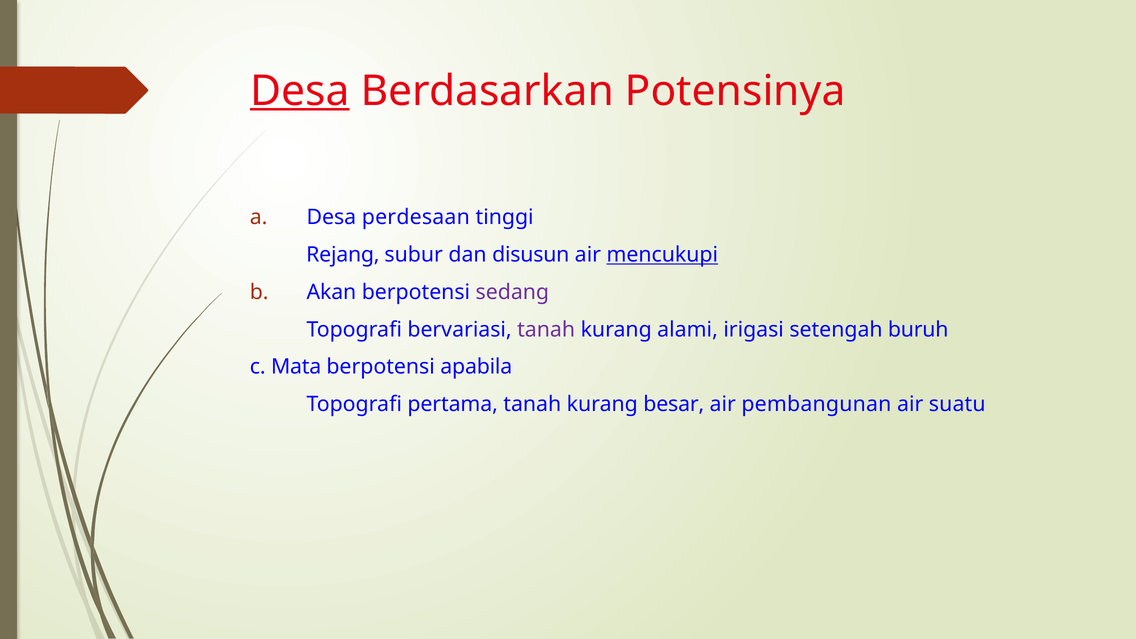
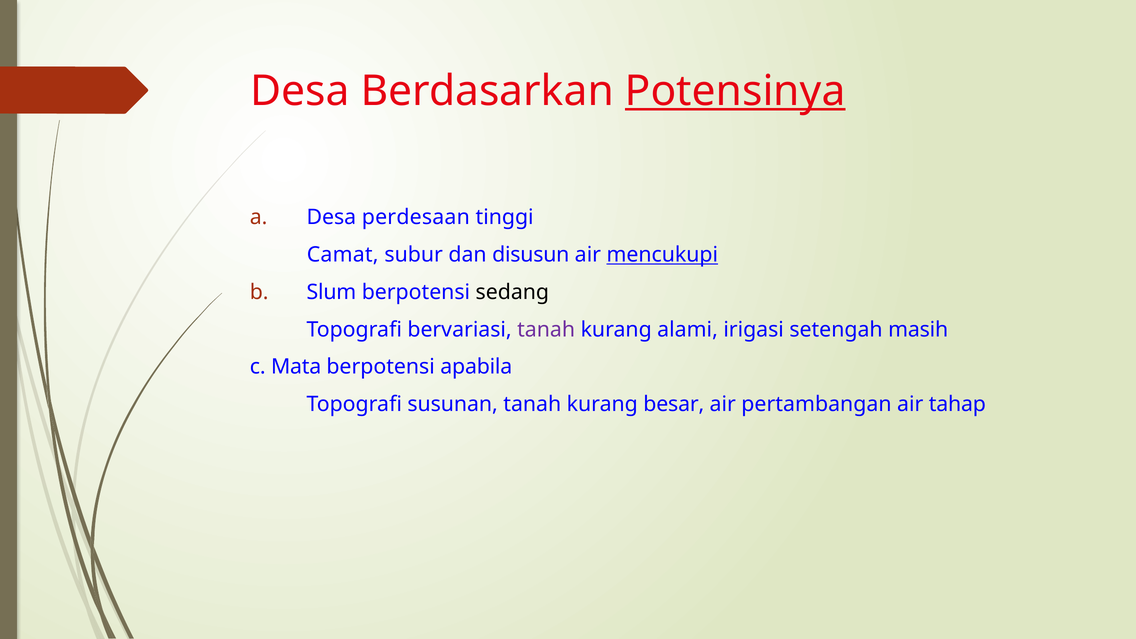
Desa at (300, 91) underline: present -> none
Potensinya underline: none -> present
Rejang: Rejang -> Camat
Akan: Akan -> Slum
sedang colour: purple -> black
buruh: buruh -> masih
pertama: pertama -> susunan
pembangunan: pembangunan -> pertambangan
suatu: suatu -> tahap
